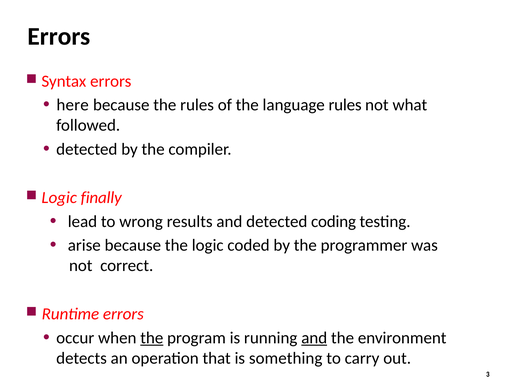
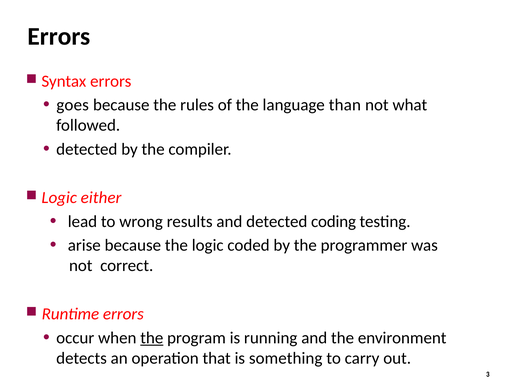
here: here -> goes
language rules: rules -> than
finally: finally -> either
and at (314, 339) underline: present -> none
